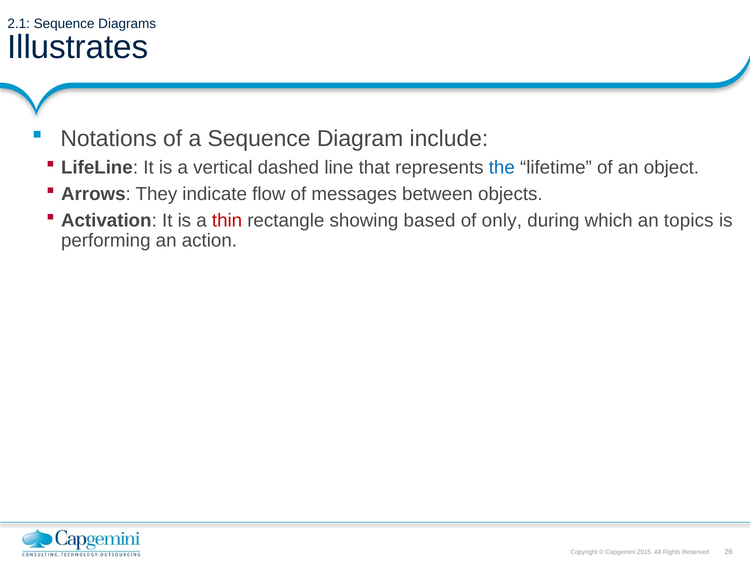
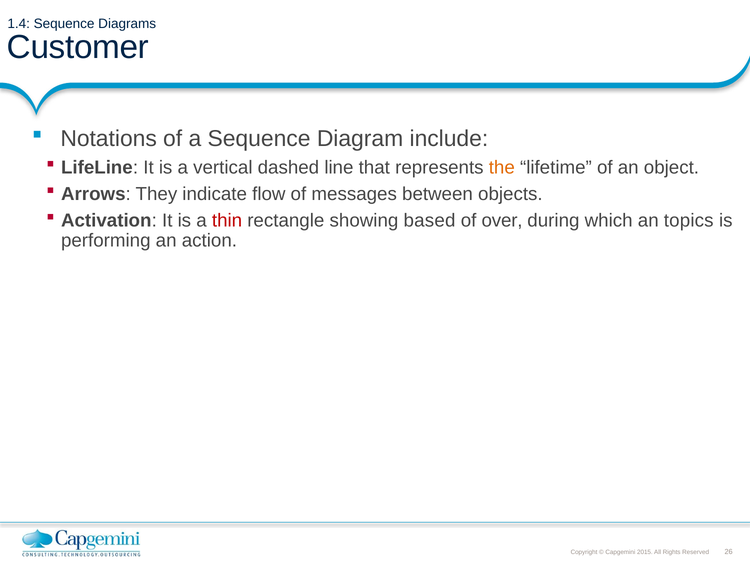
2.1: 2.1 -> 1.4
Illustrates: Illustrates -> Customer
the colour: blue -> orange
only: only -> over
